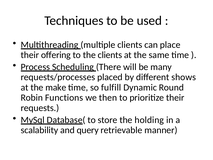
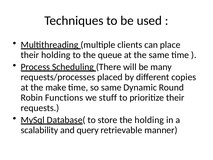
their offering: offering -> holding
the clients: clients -> queue
shows: shows -> copies
so fulfill: fulfill -> same
then: then -> stuff
